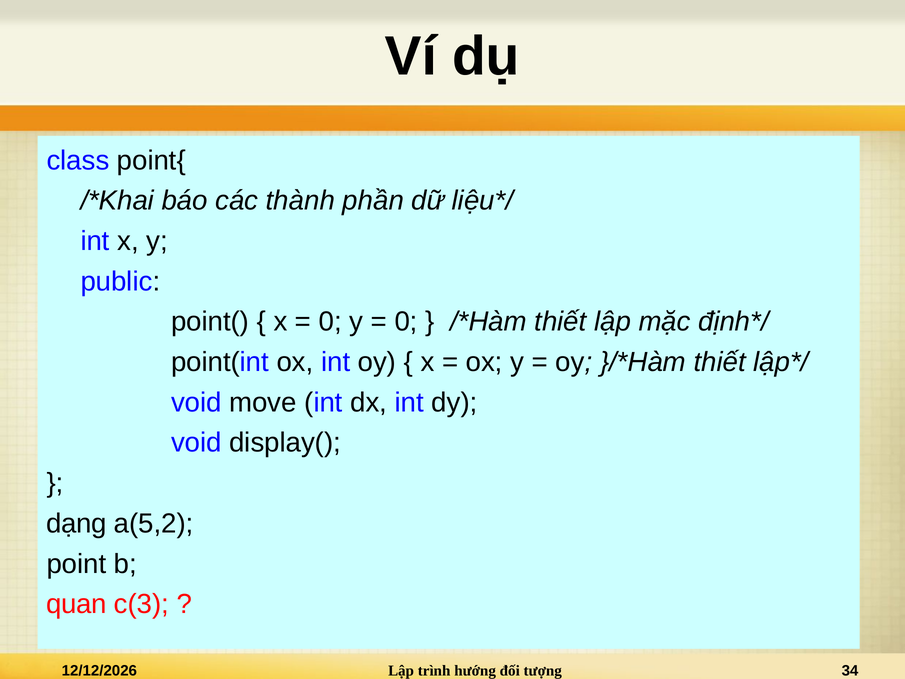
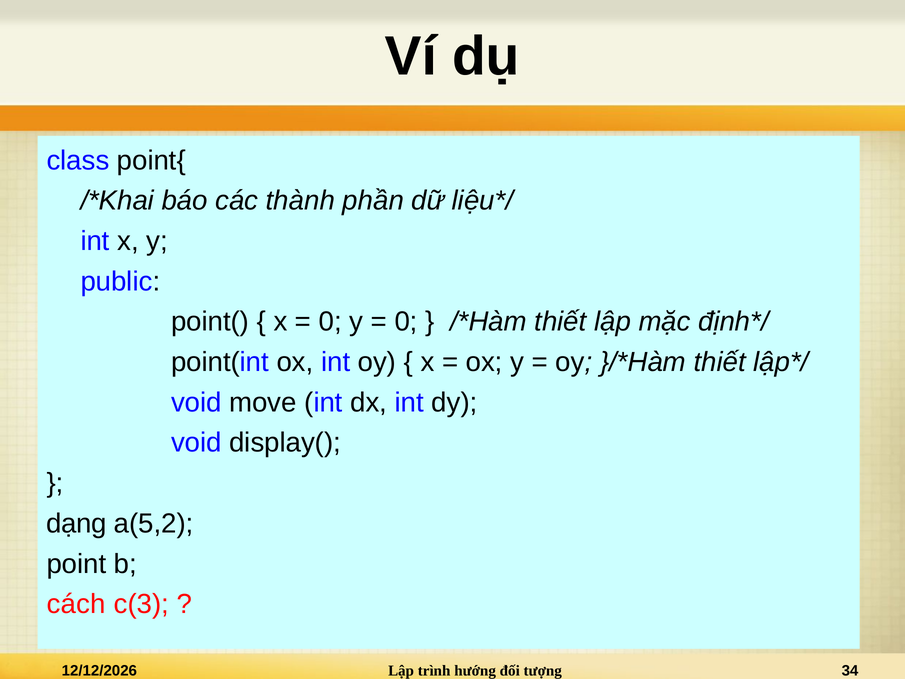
quan: quan -> cách
